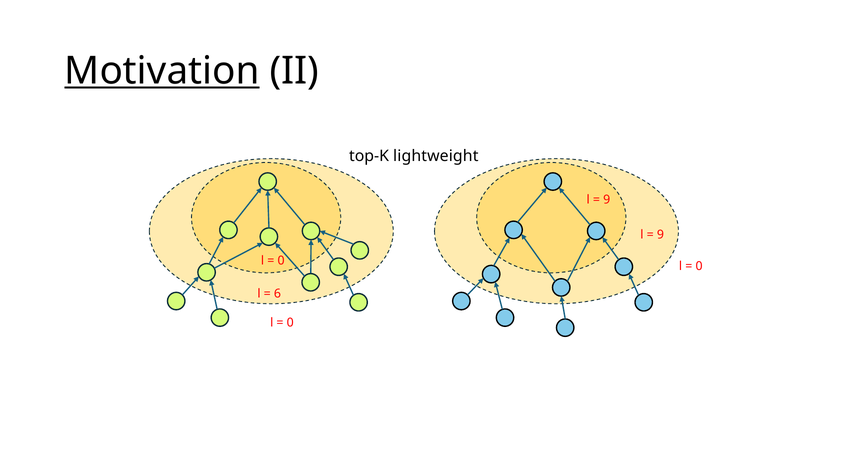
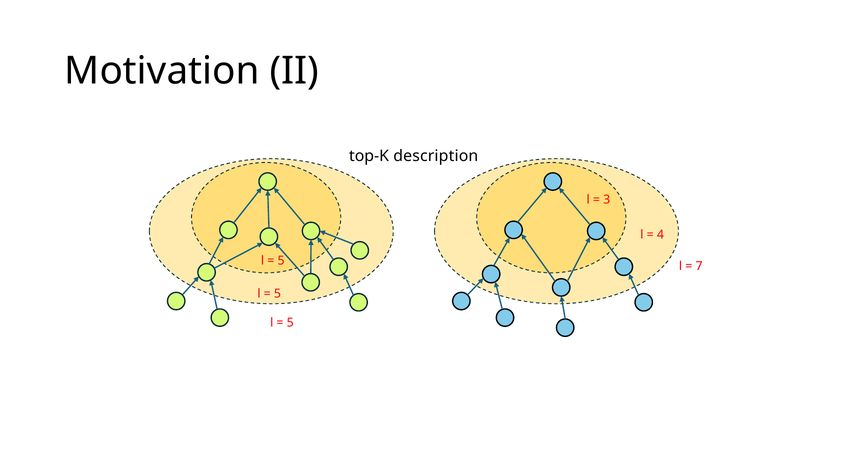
Motivation underline: present -> none
lightweight: lightweight -> description
9 at (607, 200): 9 -> 3
9 at (660, 235): 9 -> 4
0 at (281, 261): 0 -> 5
0 at (699, 267): 0 -> 7
6 at (278, 294): 6 -> 5
0 at (290, 323): 0 -> 5
